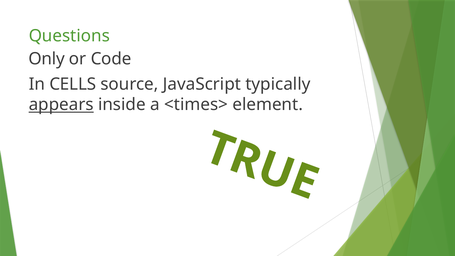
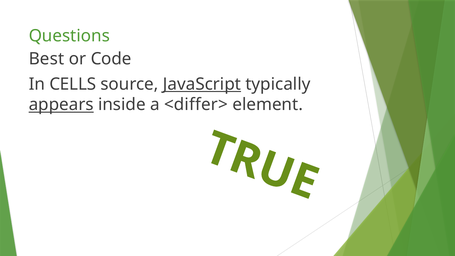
Only: Only -> Best
JavaScript underline: none -> present
<times>: <times> -> <differ>
